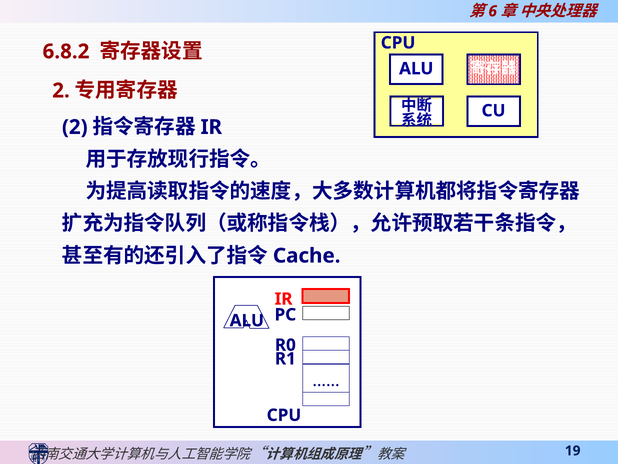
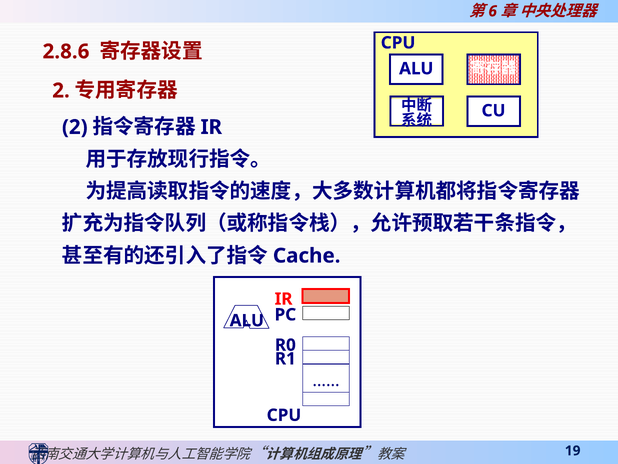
6.8.2: 6.8.2 -> 2.8.6
